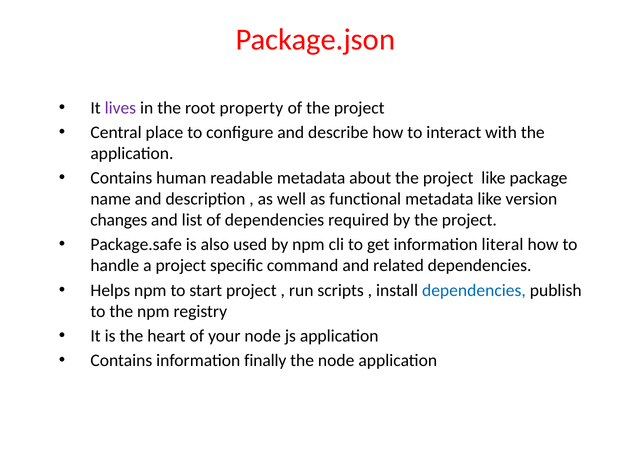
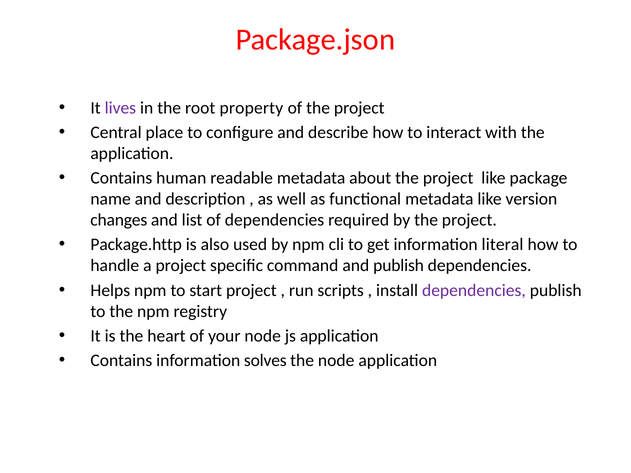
Package.safe: Package.safe -> Package.http
and related: related -> publish
dependencies at (474, 290) colour: blue -> purple
finally: finally -> solves
